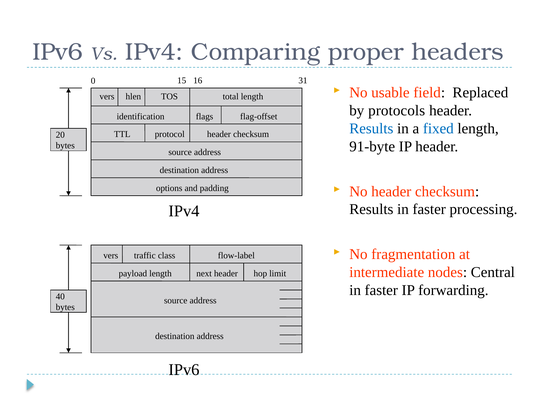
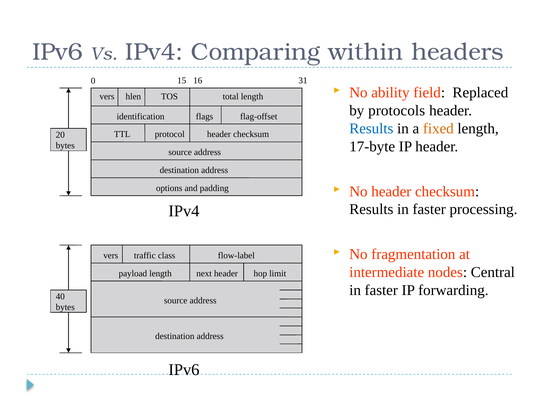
proper: proper -> within
usable: usable -> ability
fixed colour: blue -> orange
91-byte: 91-byte -> 17-byte
